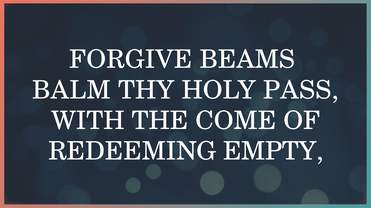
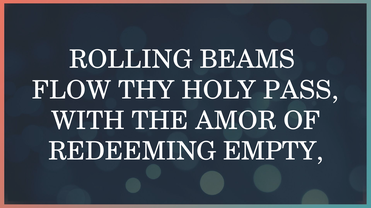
FORGIVE: FORGIVE -> ROLLING
BALM: BALM -> FLOW
COME: COME -> AMOR
